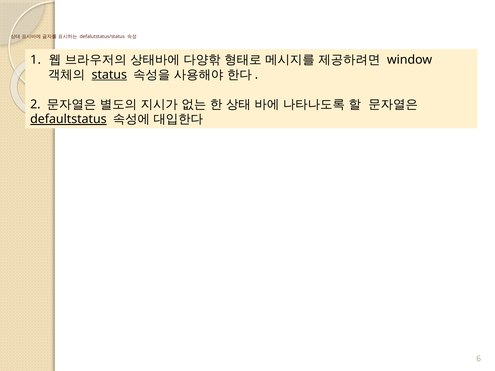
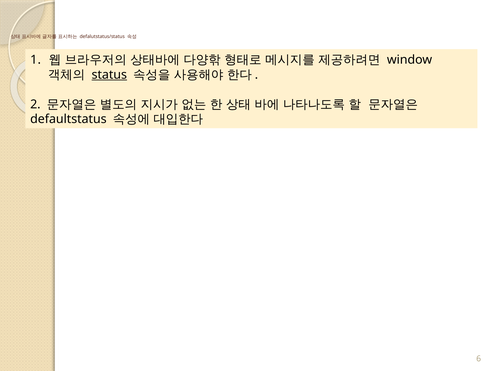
defaultstatus underline: present -> none
